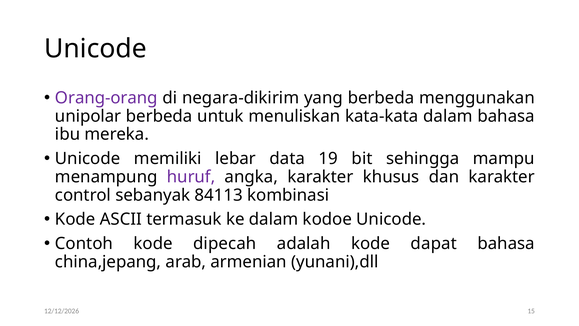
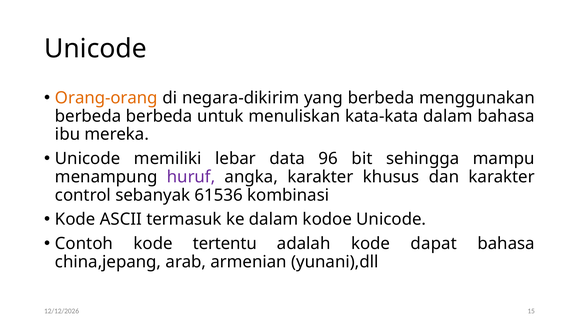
Orang-orang colour: purple -> orange
unipolar at (88, 116): unipolar -> berbeda
19: 19 -> 96
84113: 84113 -> 61536
dipecah: dipecah -> tertentu
